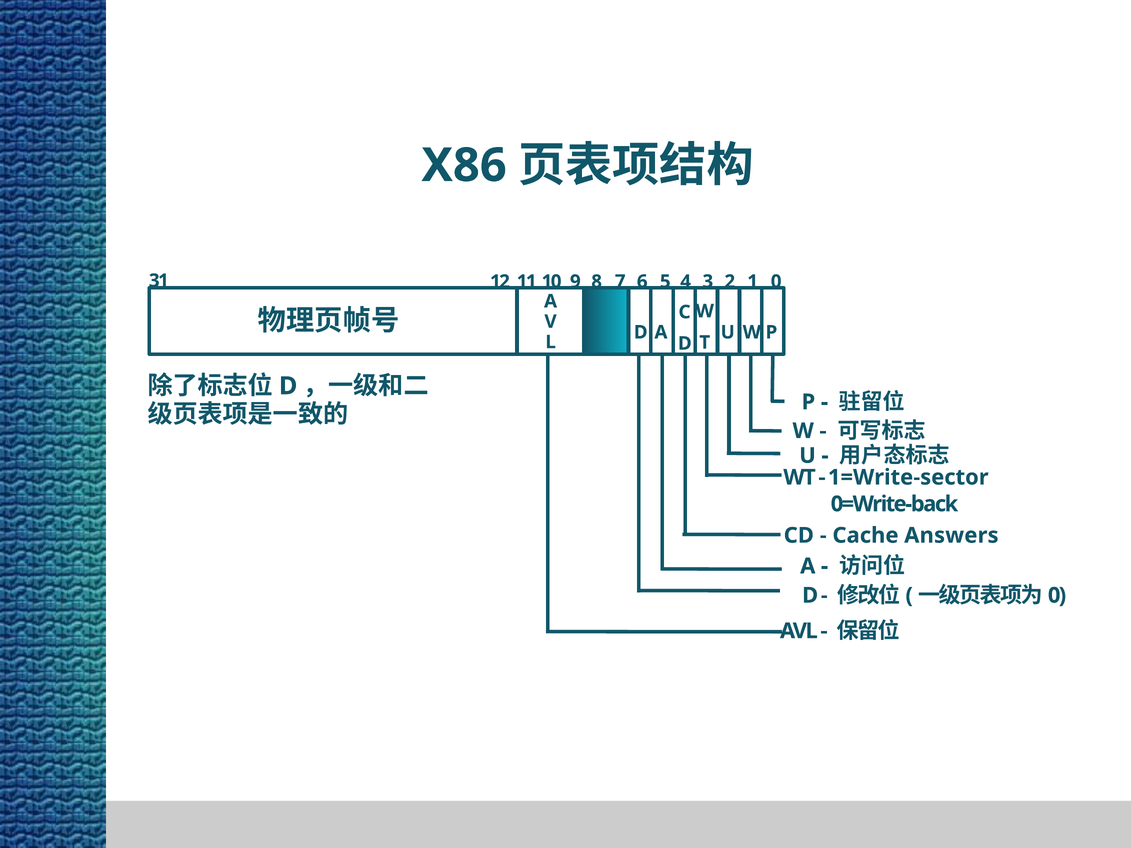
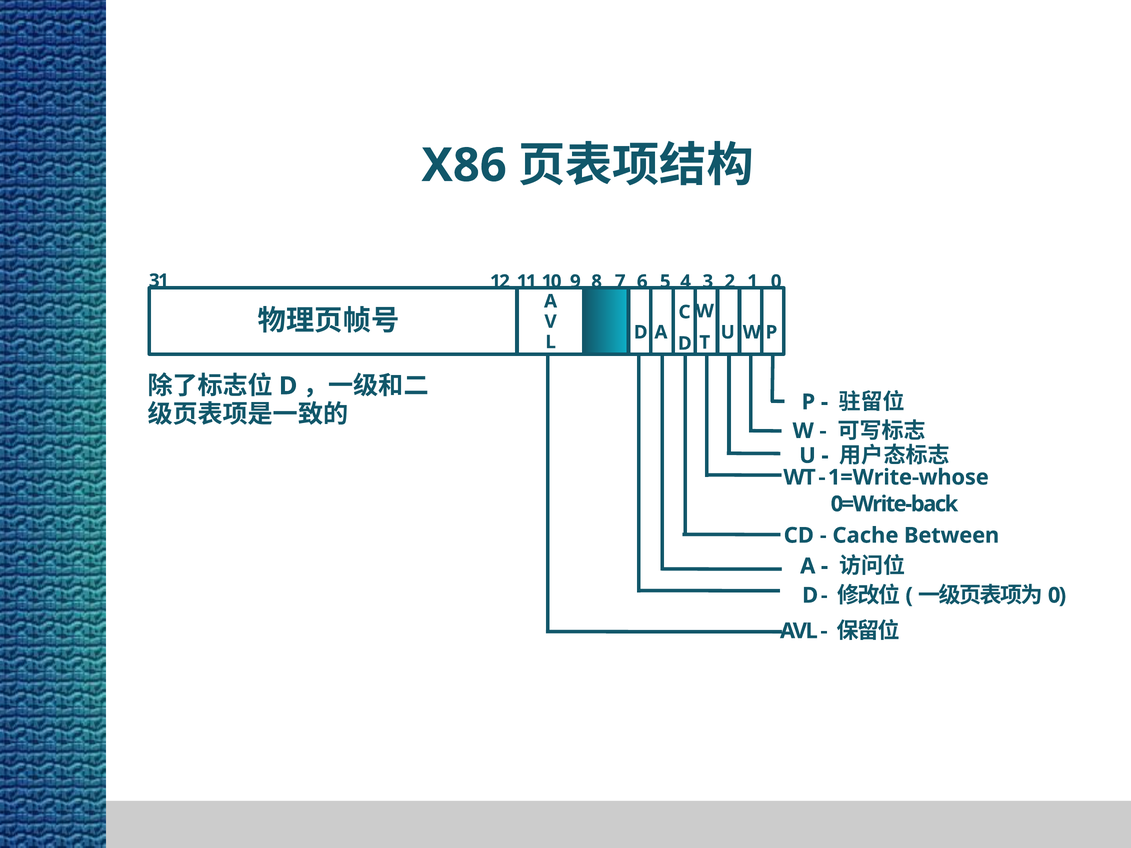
1=Write-sector: 1=Write-sector -> 1=Write-whose
Answers: Answers -> Between
